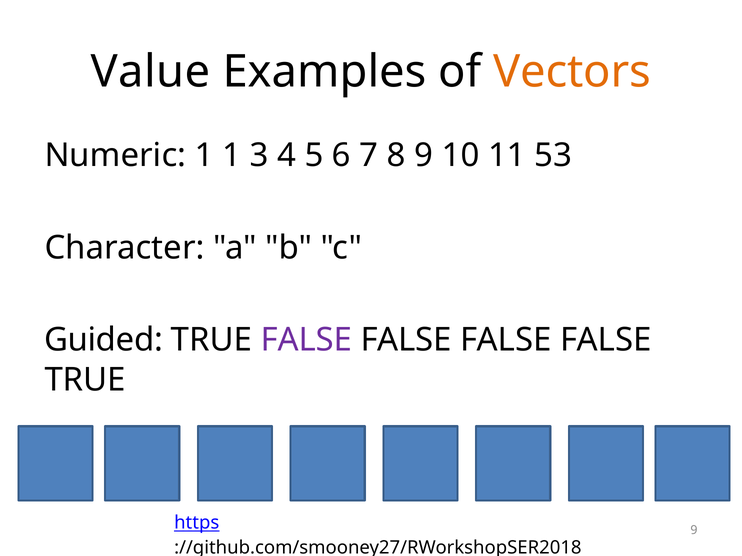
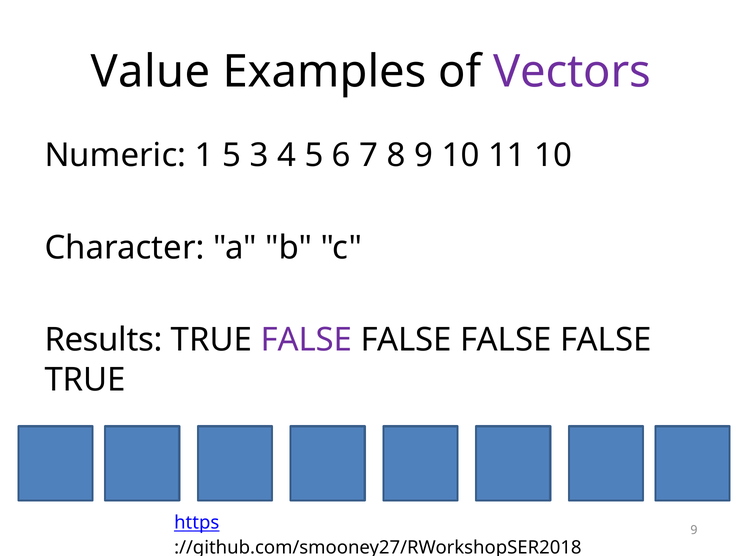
Vectors colour: orange -> purple
1 1: 1 -> 5
11 53: 53 -> 10
Guided: Guided -> Results
